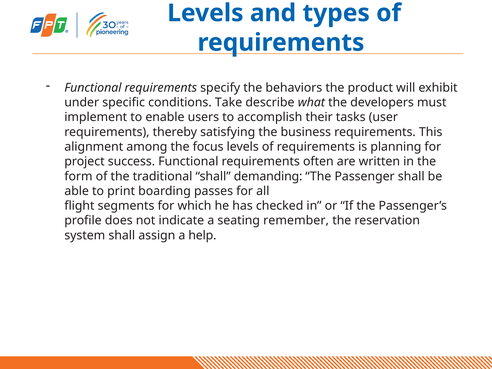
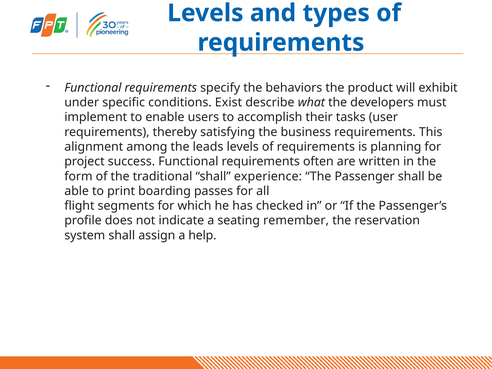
Take: Take -> Exist
focus: focus -> leads
demanding: demanding -> experience
